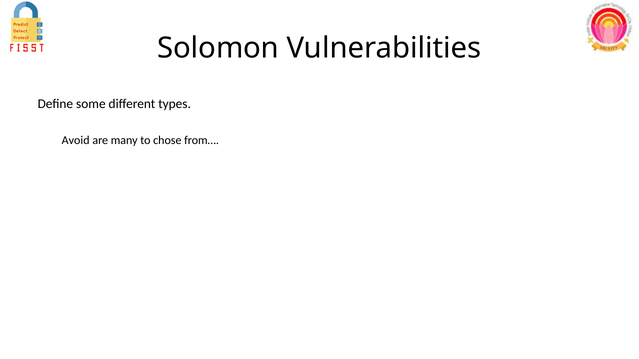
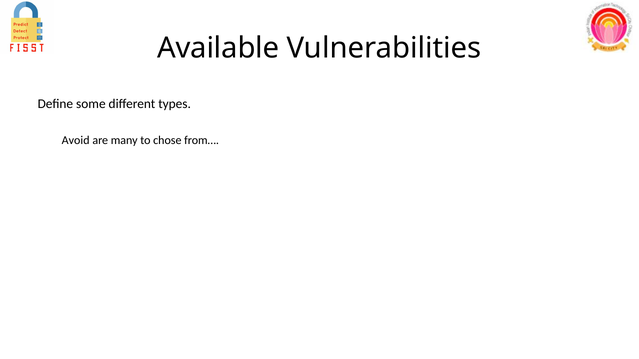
Solomon: Solomon -> Available
